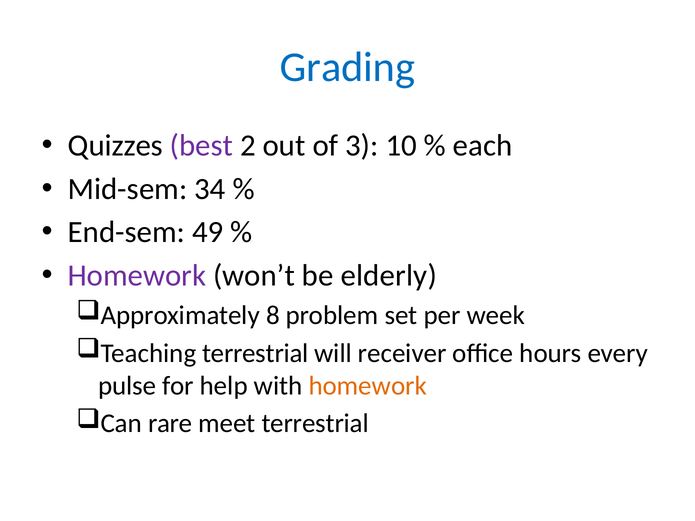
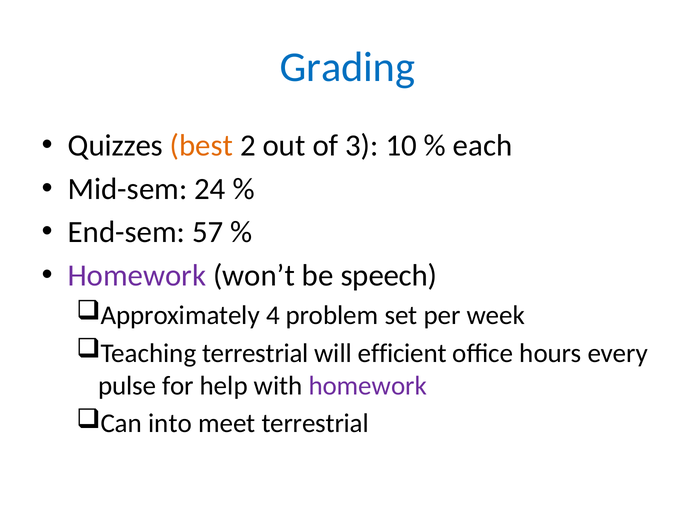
best colour: purple -> orange
34: 34 -> 24
49: 49 -> 57
elderly: elderly -> speech
8: 8 -> 4
receiver: receiver -> efficient
homework at (368, 386) colour: orange -> purple
rare: rare -> into
